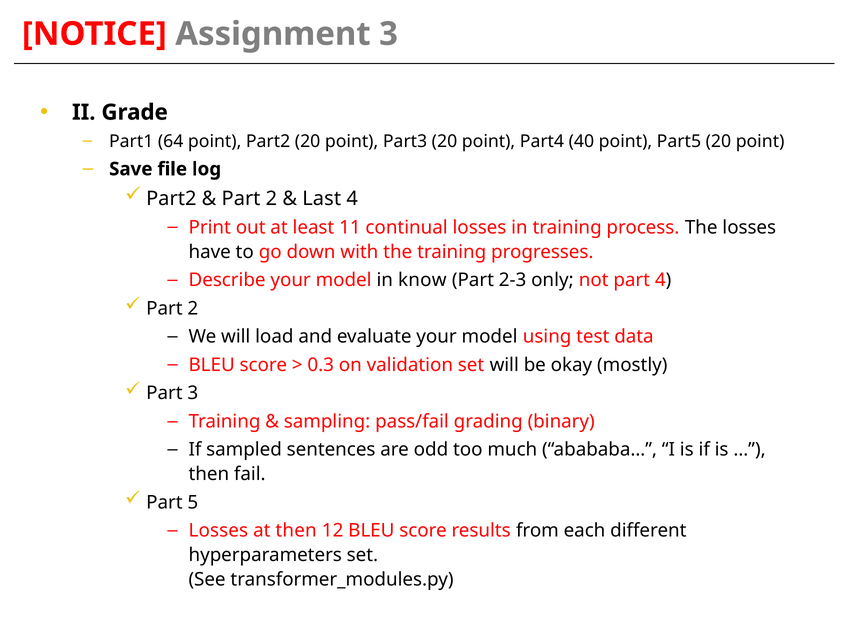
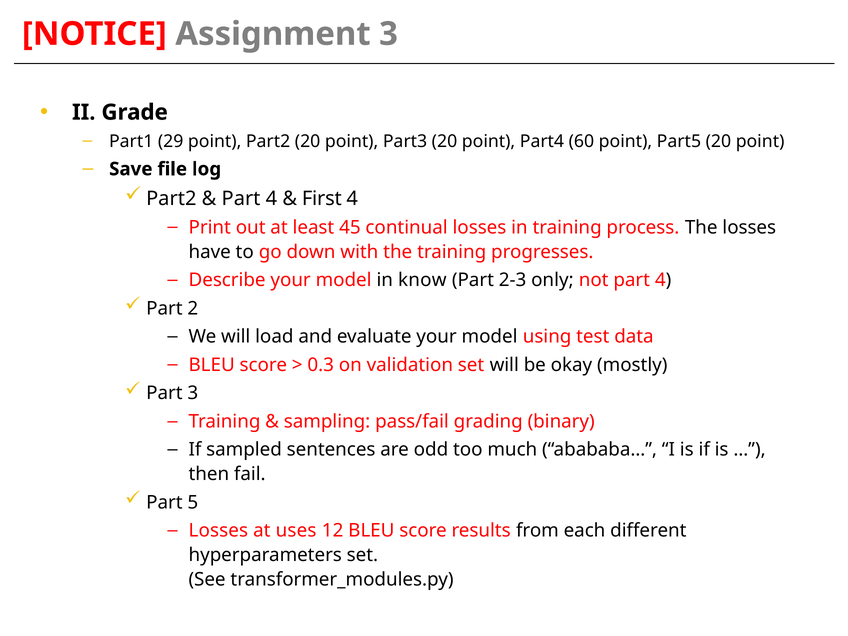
64: 64 -> 29
40: 40 -> 60
2 at (271, 199): 2 -> 4
Last: Last -> First
11: 11 -> 45
at then: then -> uses
